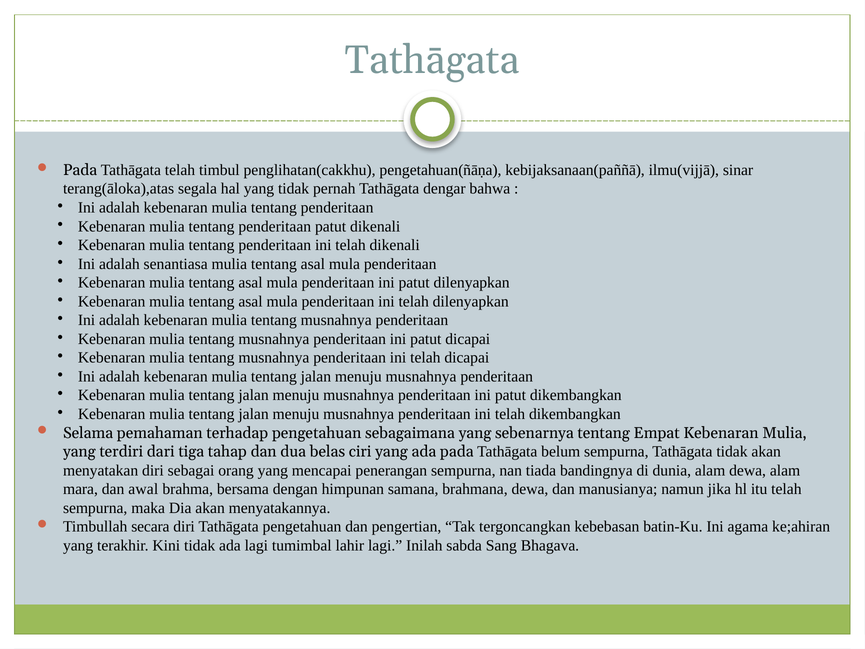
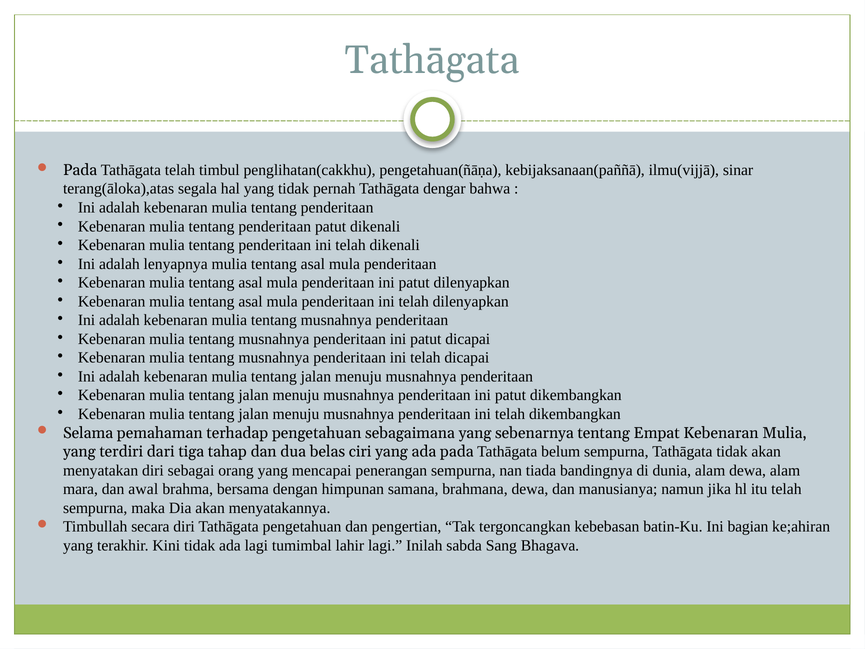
senantiasa: senantiasa -> lenyapnya
agama: agama -> bagian
